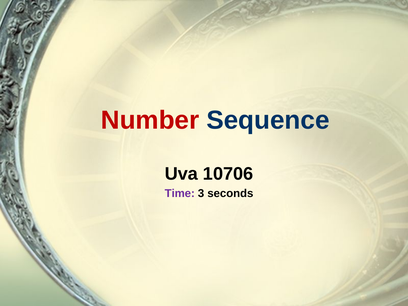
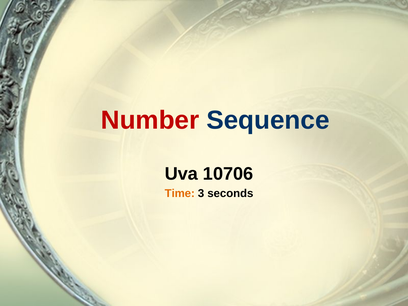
Time colour: purple -> orange
